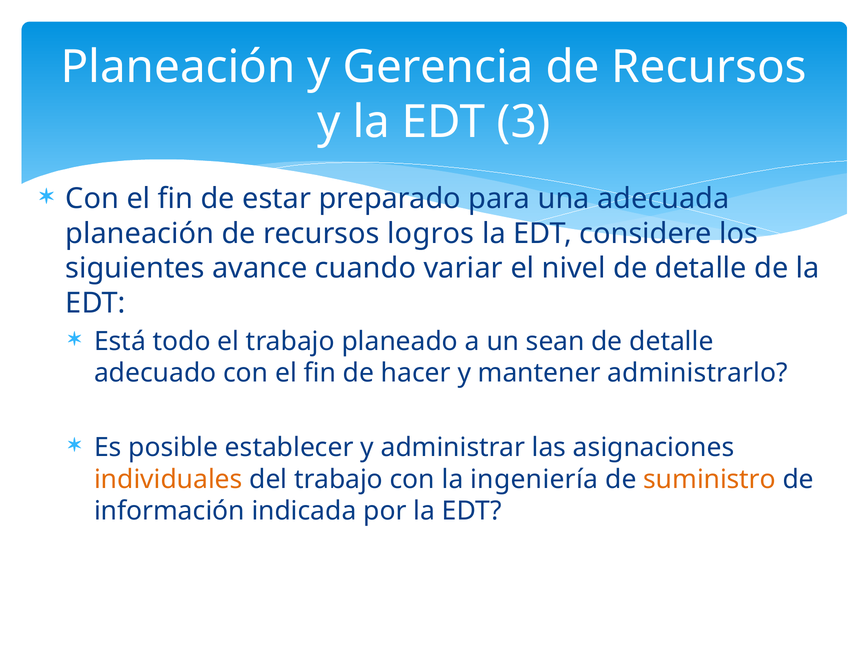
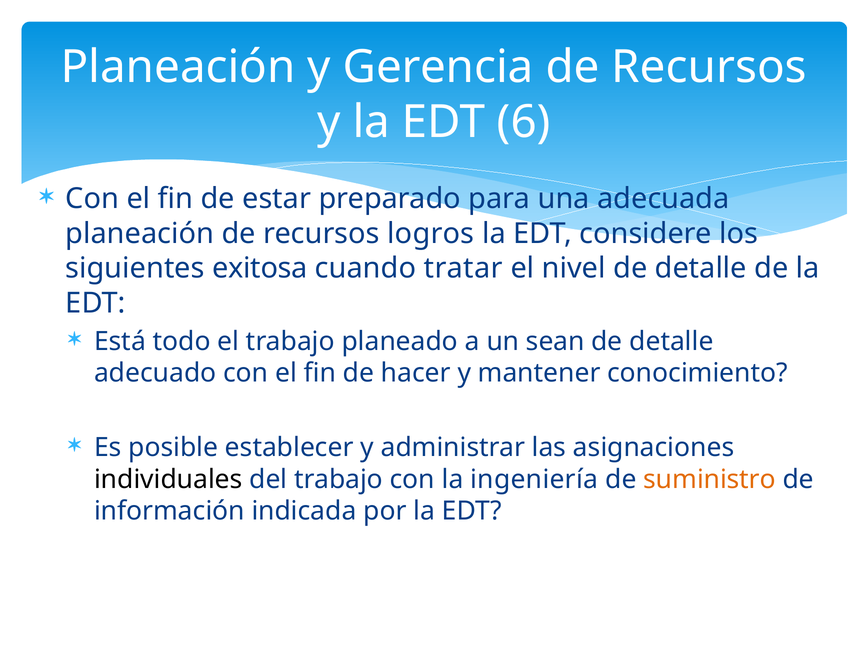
3: 3 -> 6
avance: avance -> exitosa
variar: variar -> tratar
administrarlo: administrarlo -> conocimiento
individuales colour: orange -> black
